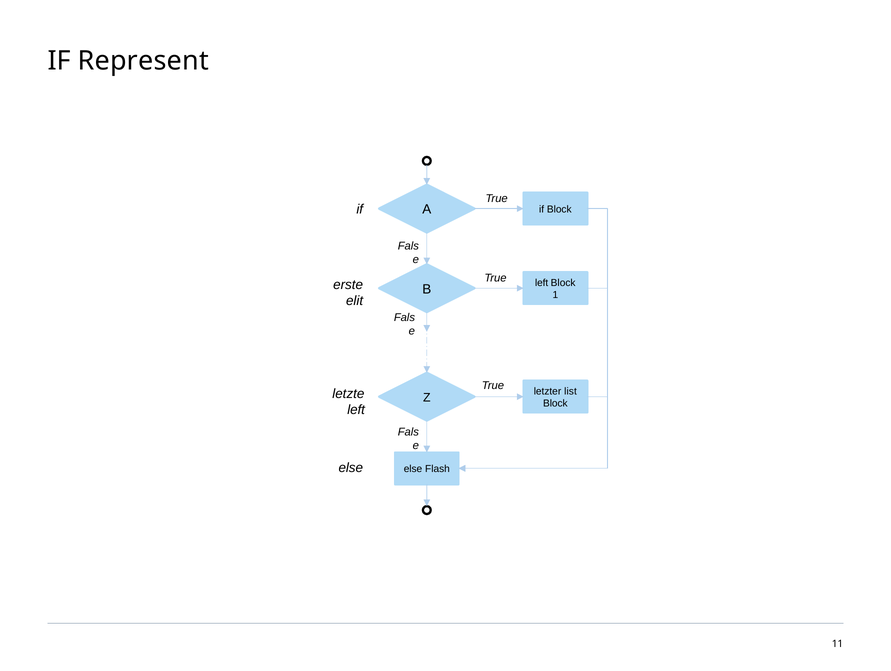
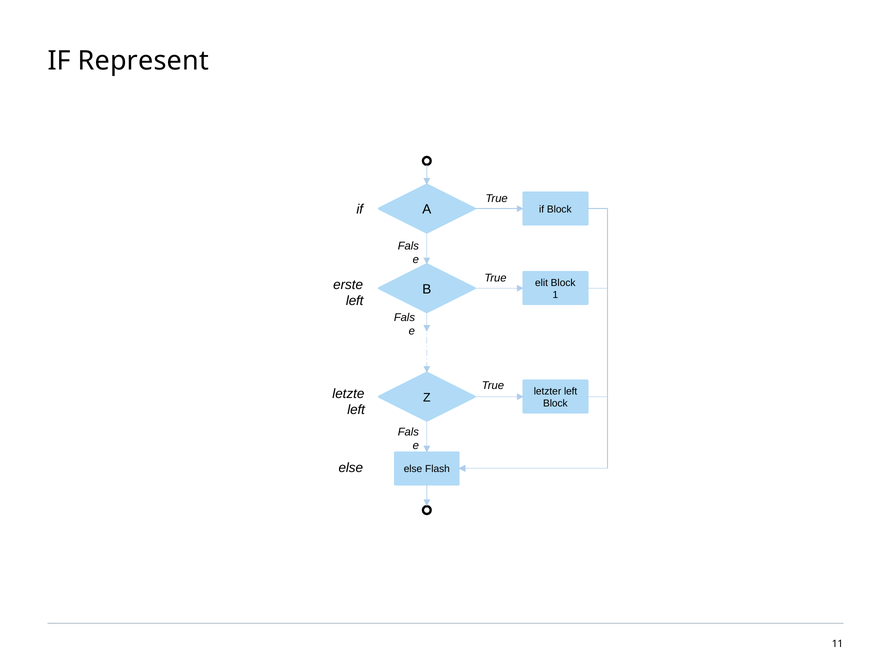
B left: left -> elit
elit at (355, 301): elit -> left
letzter list: list -> left
